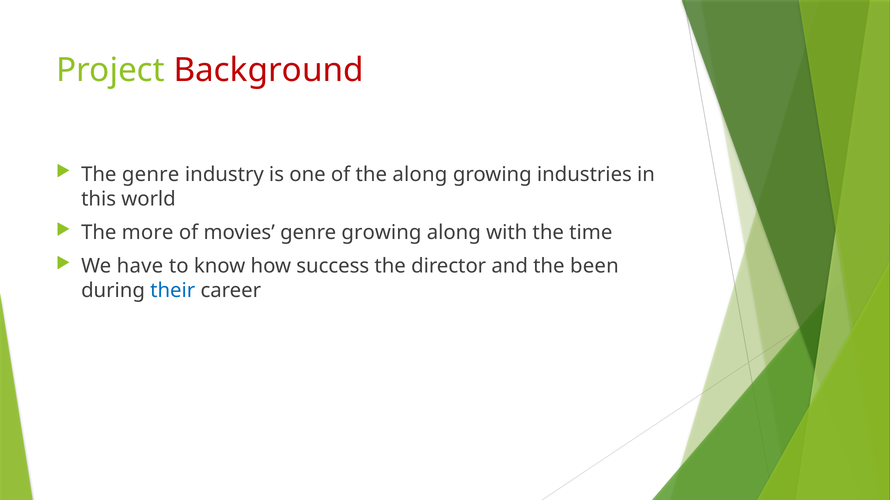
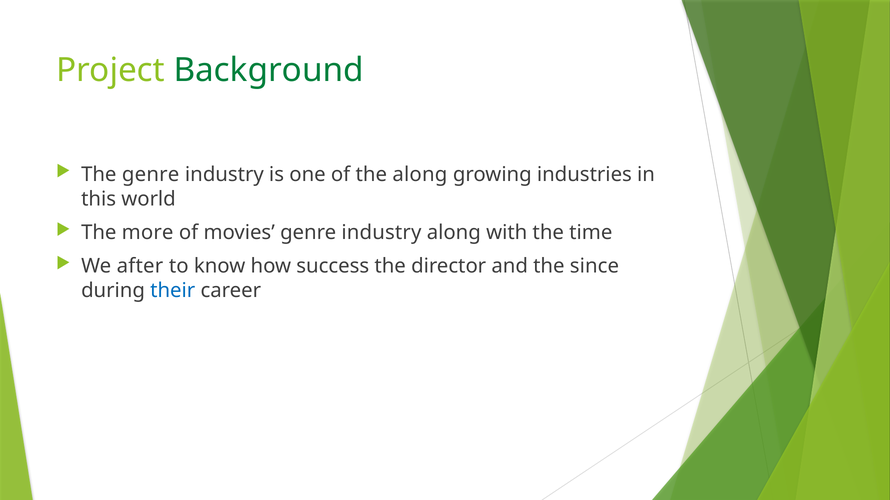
Background colour: red -> green
movies genre growing: growing -> industry
have: have -> after
been: been -> since
